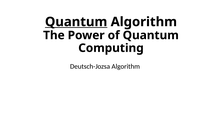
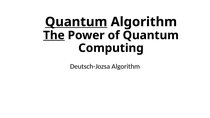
The underline: none -> present
